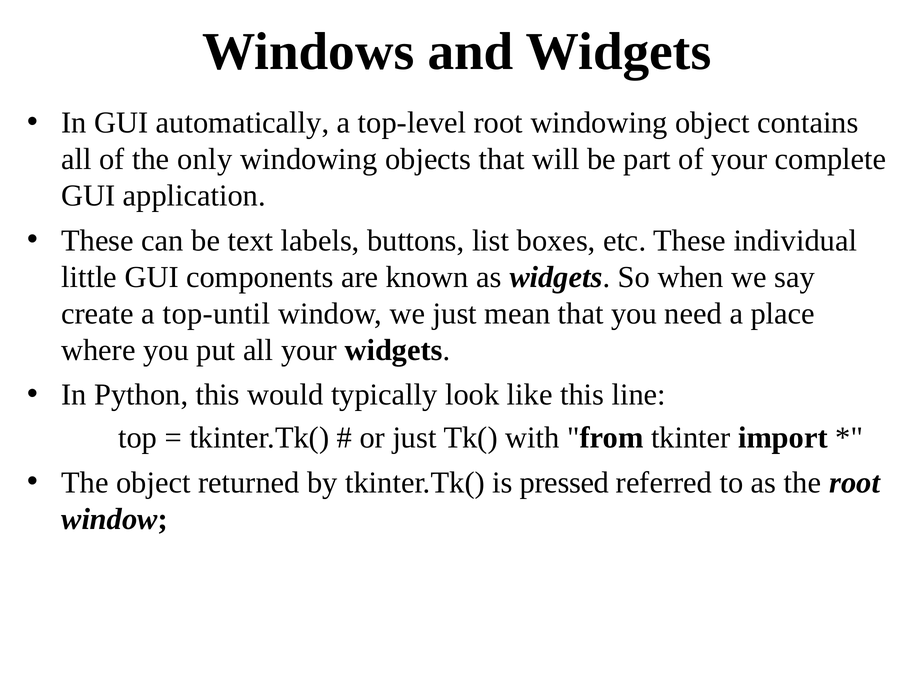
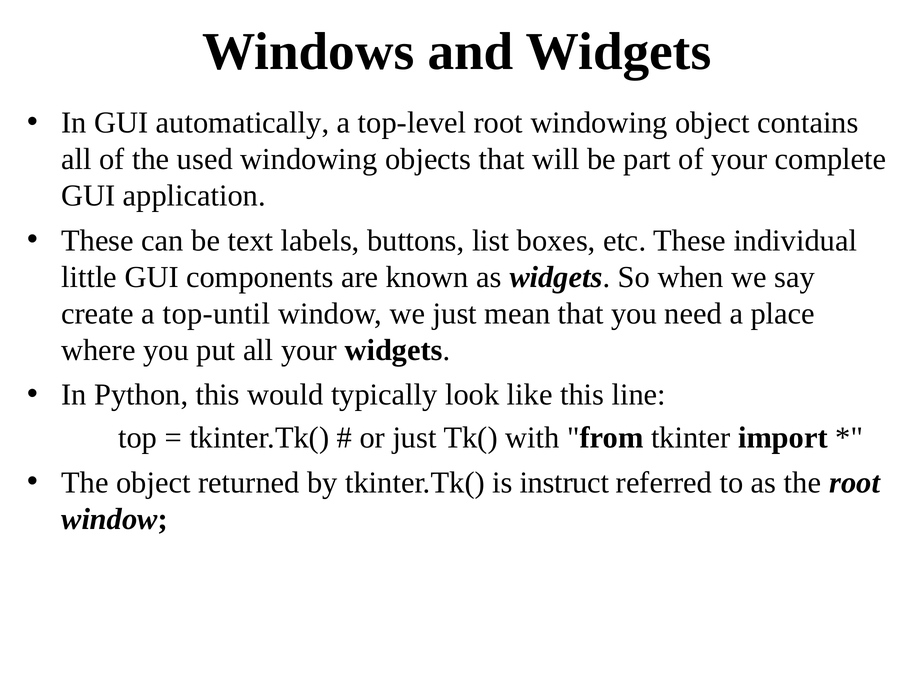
only: only -> used
pressed: pressed -> instruct
